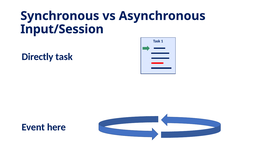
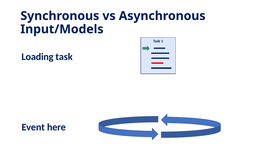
Input/Session: Input/Session -> Input/Models
Directly: Directly -> Loading
